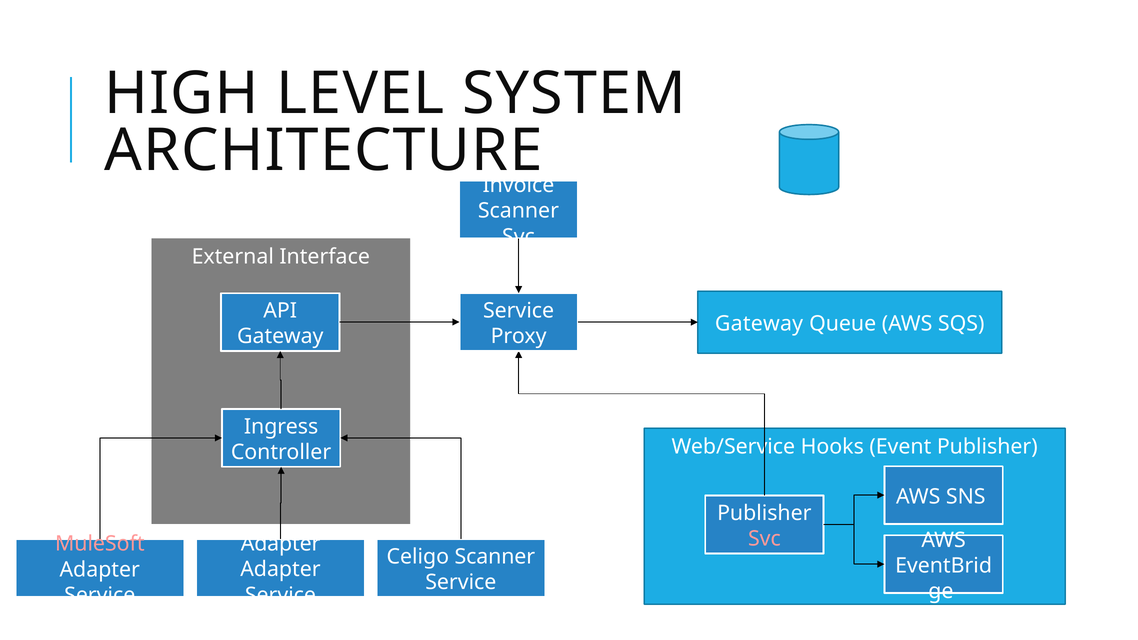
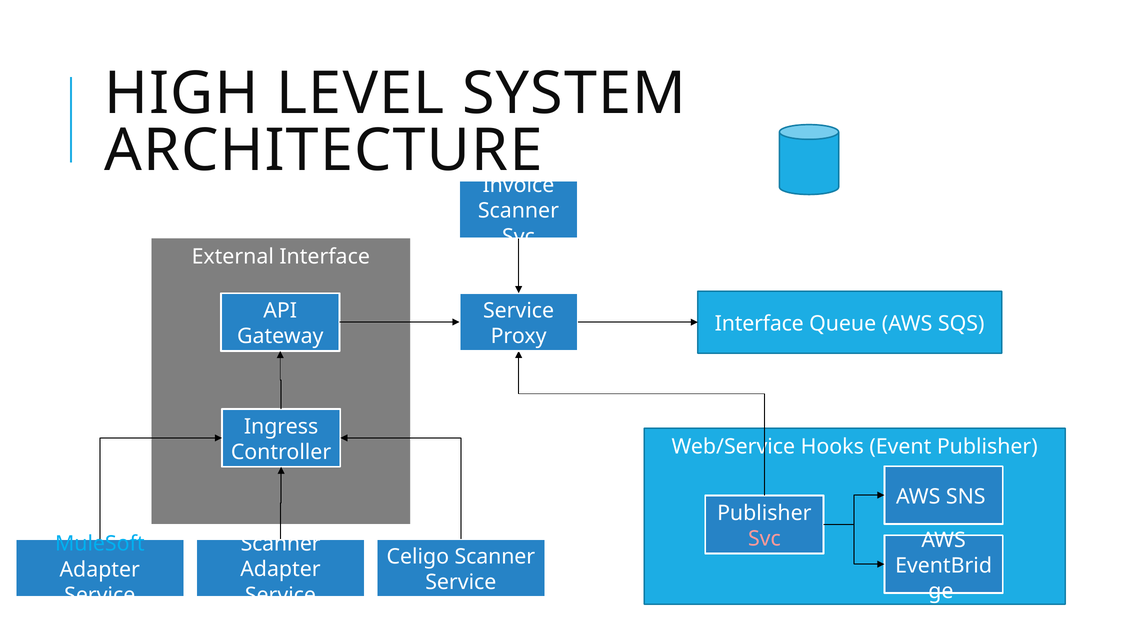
Gateway at (759, 324): Gateway -> Interface
Adapter at (281, 544): Adapter -> Scanner
MuleSoft colour: pink -> light blue
